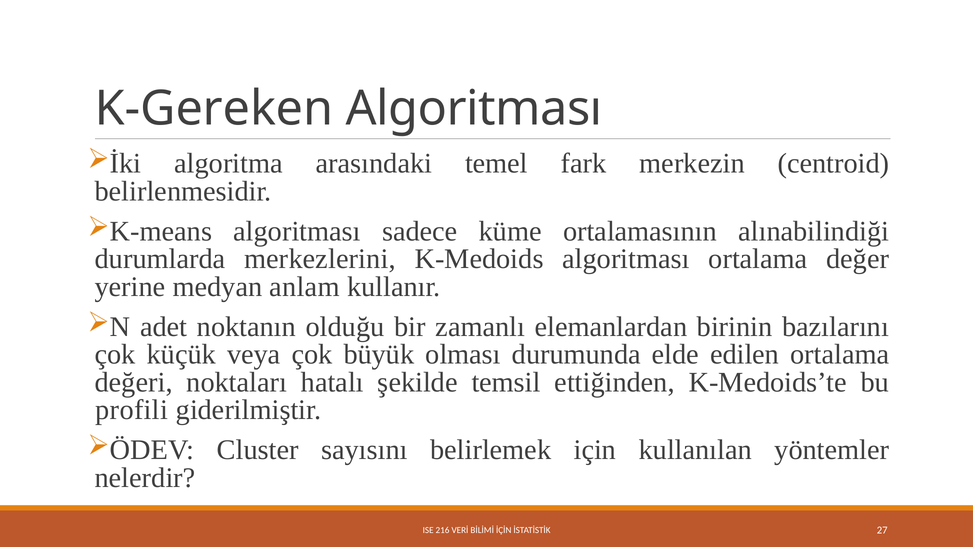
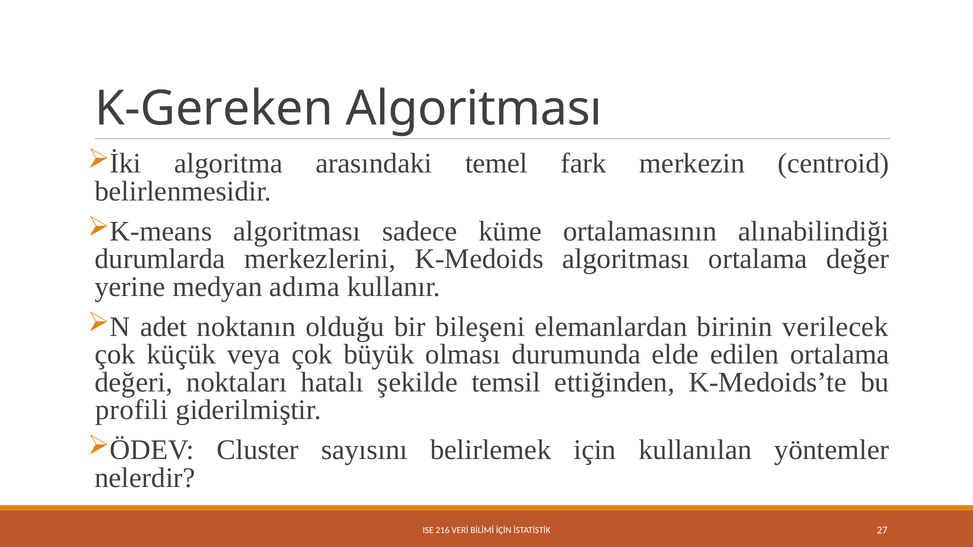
anlam: anlam -> adıma
zamanlı: zamanlı -> bileşeni
bazılarını: bazılarını -> verilecek
